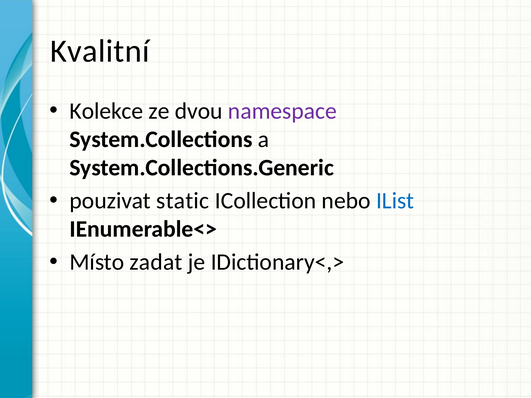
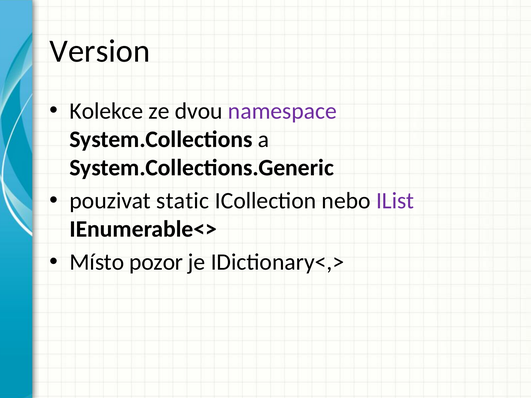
Kvalitní: Kvalitní -> Version
IList colour: blue -> purple
zadat: zadat -> pozor
